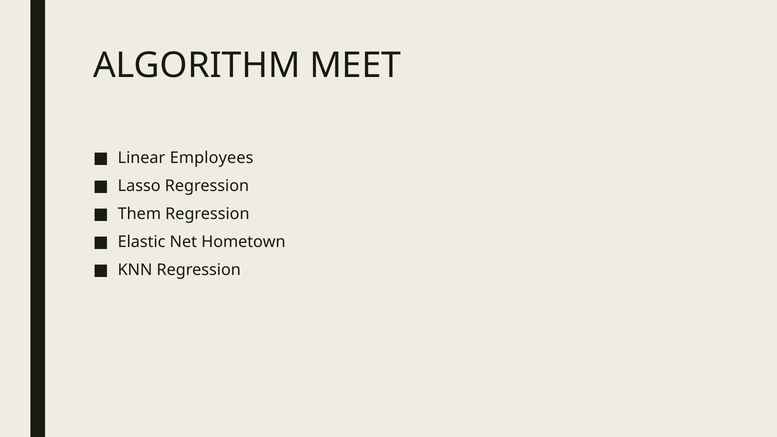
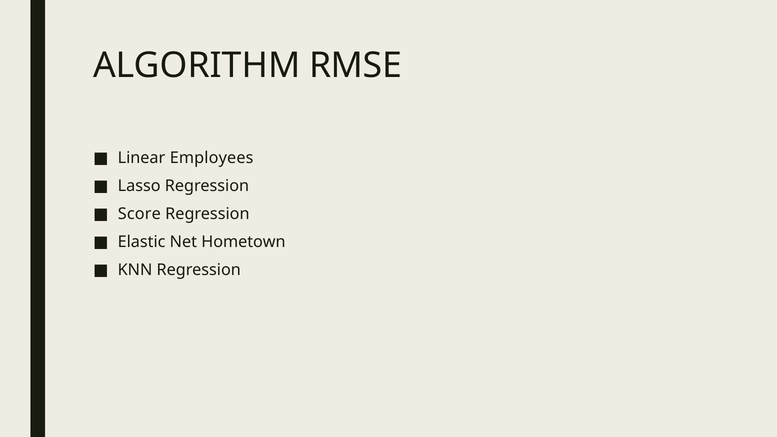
MEET: MEET -> RMSE
Them: Them -> Score
